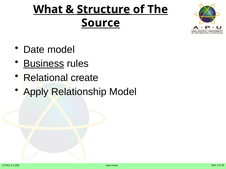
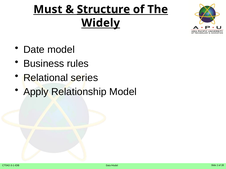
What: What -> Must
Source: Source -> Widely
Business underline: present -> none
create: create -> series
